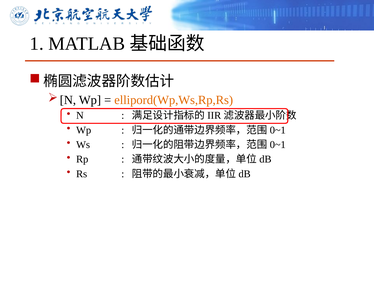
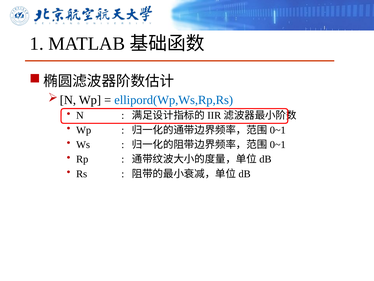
ellipord(Wp,Ws,Rp,Rs colour: orange -> blue
